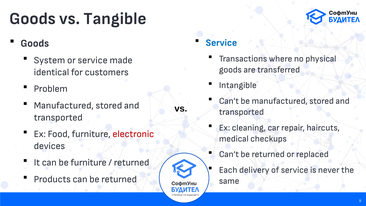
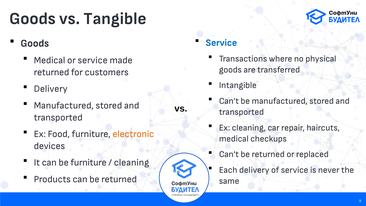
System at (50, 60): System -> Medical
identical at (51, 72): identical -> returned
Problem at (51, 89): Problem -> Delivery
electronic colour: red -> orange
returned at (132, 163): returned -> cleaning
